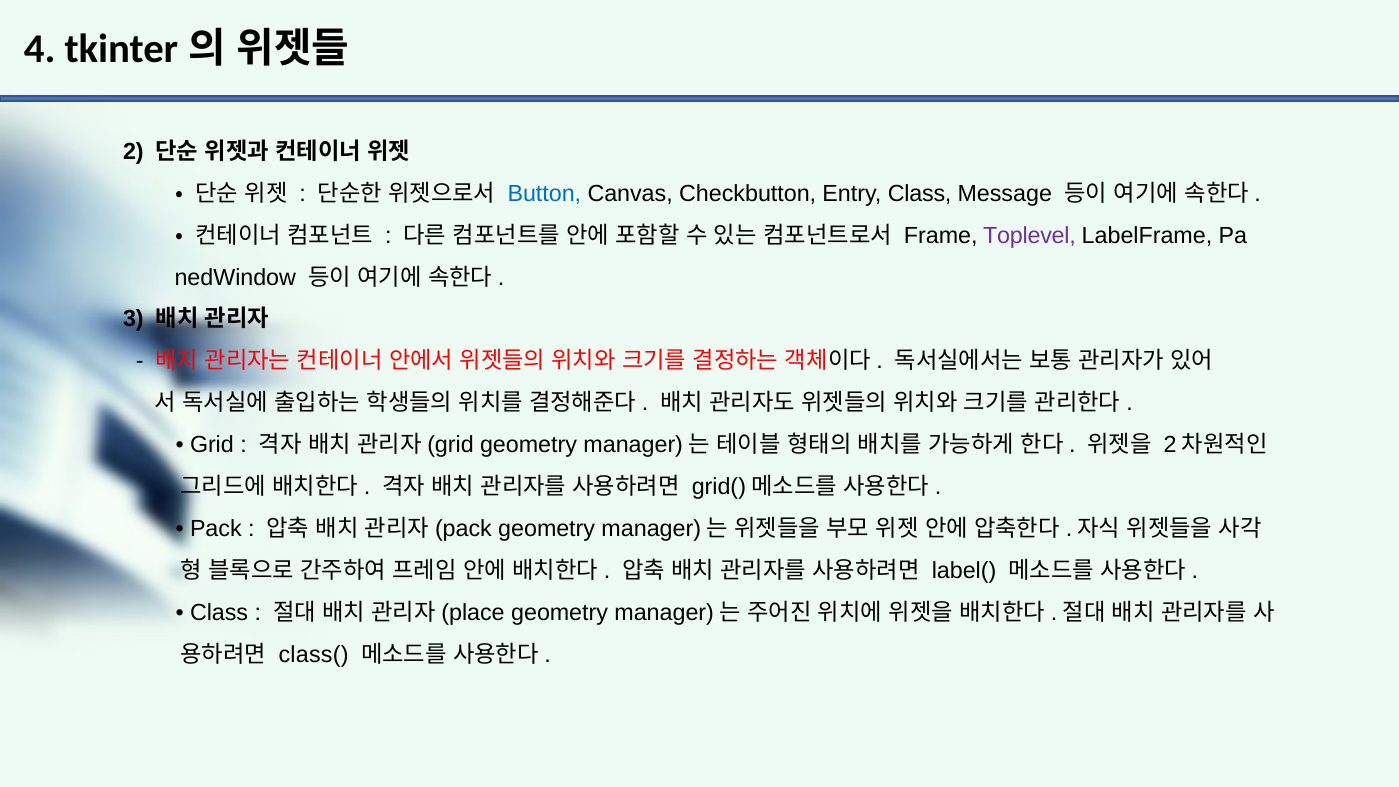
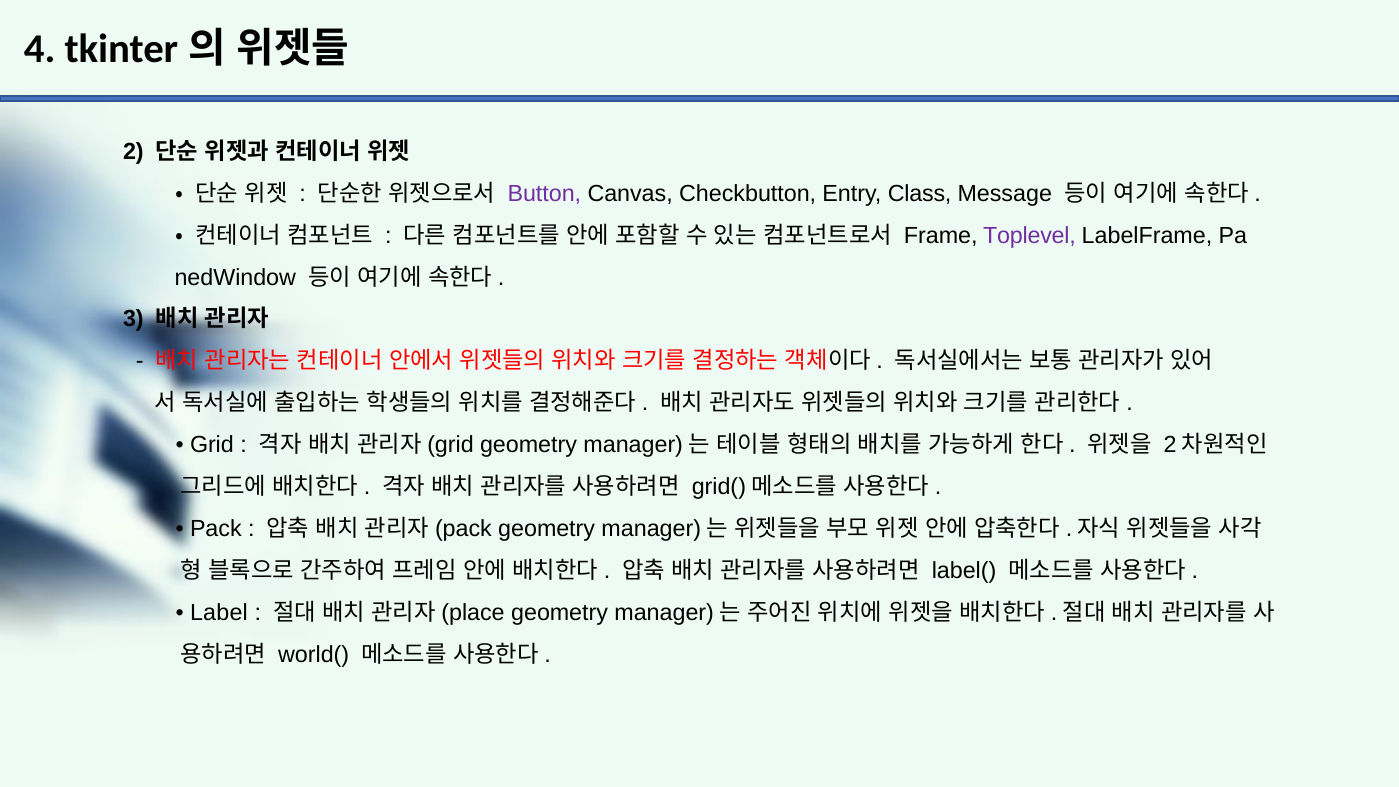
Button colour: blue -> purple
Class at (219, 613): Class -> Label
class(: class( -> world(
